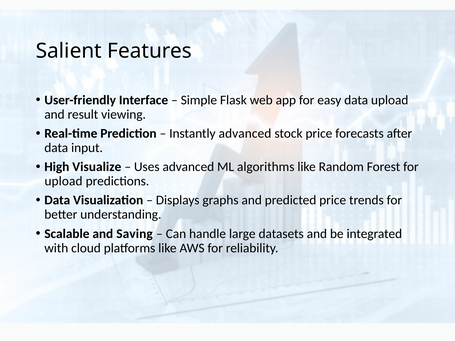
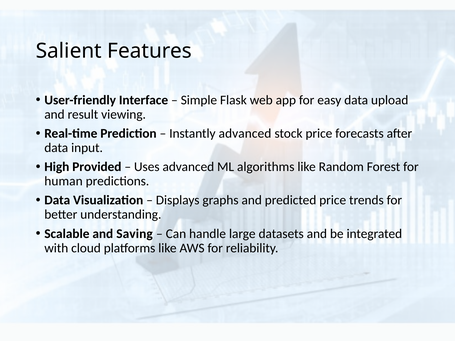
Visualize: Visualize -> Provided
upload at (64, 181): upload -> human
